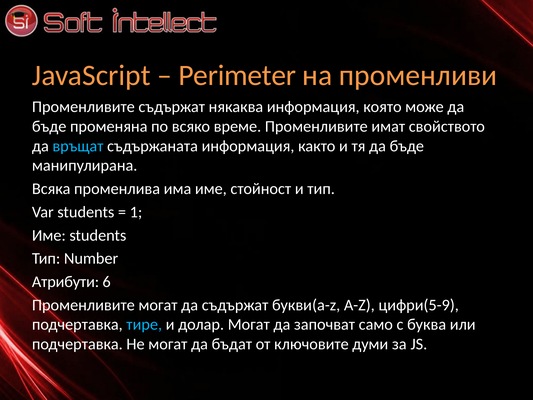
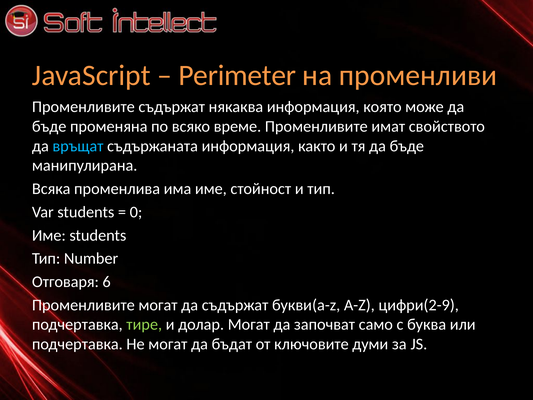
1: 1 -> 0
Атрибути: Атрибути -> Отговаря
цифри(5-9: цифри(5-9 -> цифри(2-9
тире colour: light blue -> light green
